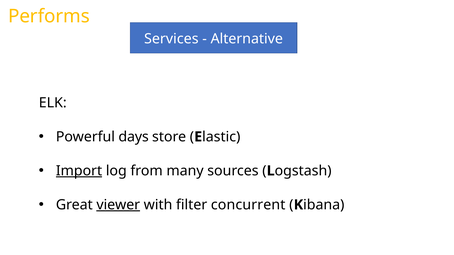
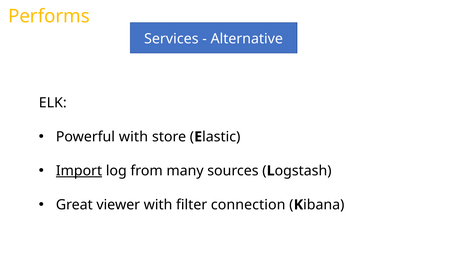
Powerful days: days -> with
viewer underline: present -> none
concurrent: concurrent -> connection
